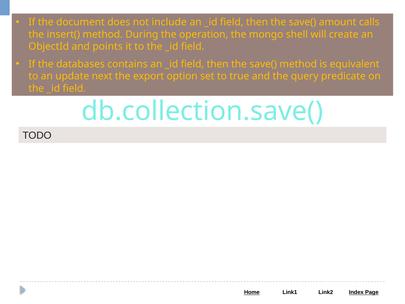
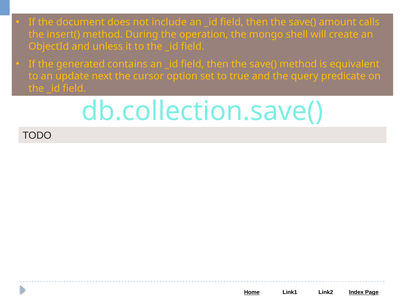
points: points -> unless
databases: databases -> generated
export: export -> cursor
